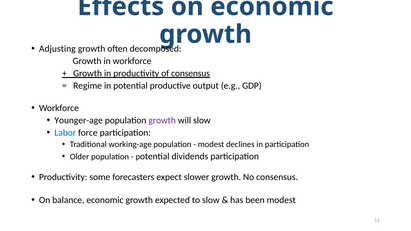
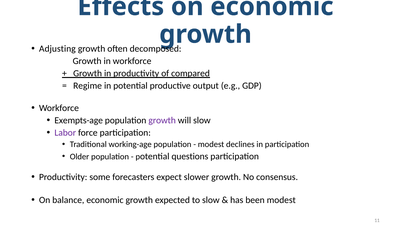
of consensus: consensus -> compared
Younger-age: Younger-age -> Exempts-age
Labor colour: blue -> purple
dividends: dividends -> questions
